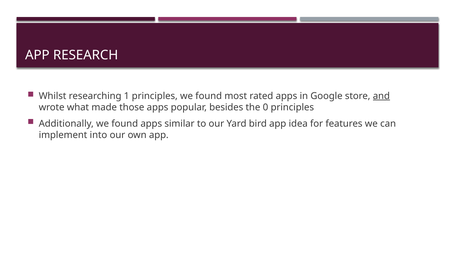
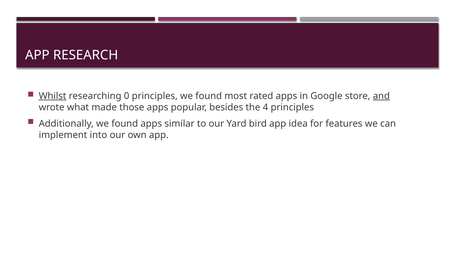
Whilst underline: none -> present
1: 1 -> 0
0: 0 -> 4
